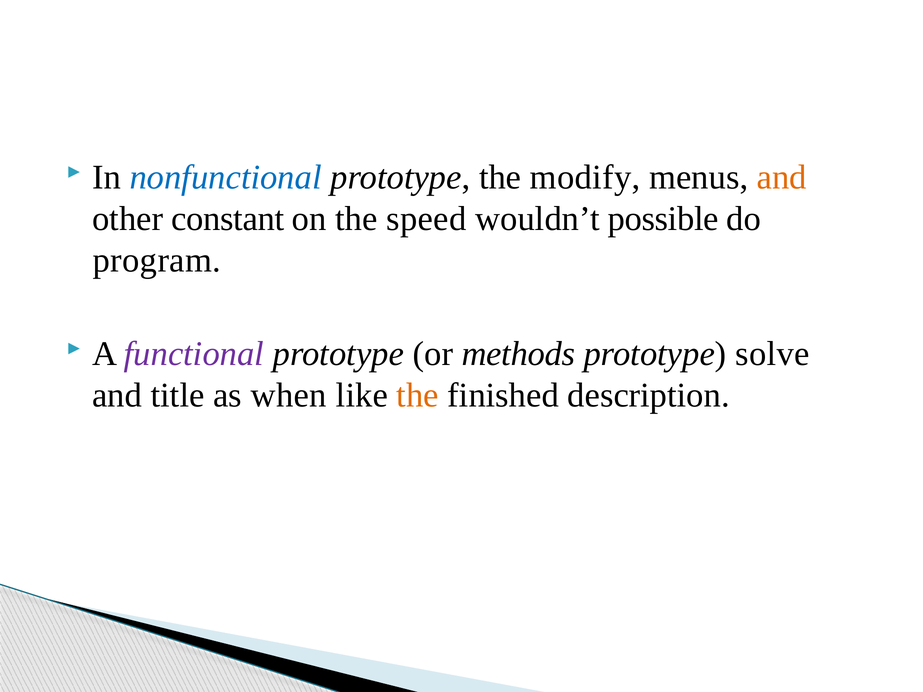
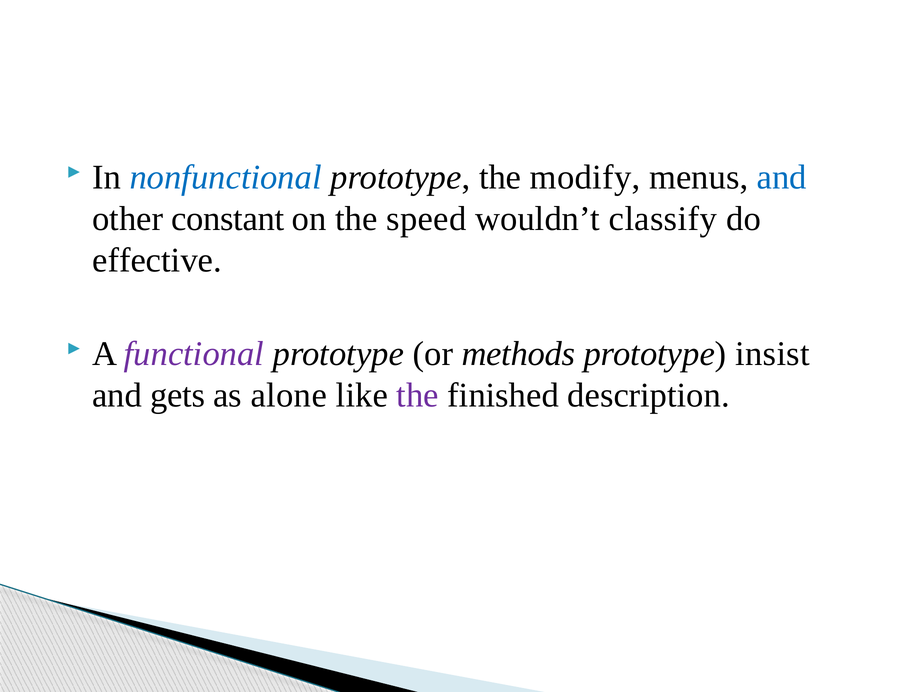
and at (782, 177) colour: orange -> blue
possible: possible -> classify
program: program -> effective
solve: solve -> insist
title: title -> gets
when: when -> alone
the at (418, 395) colour: orange -> purple
